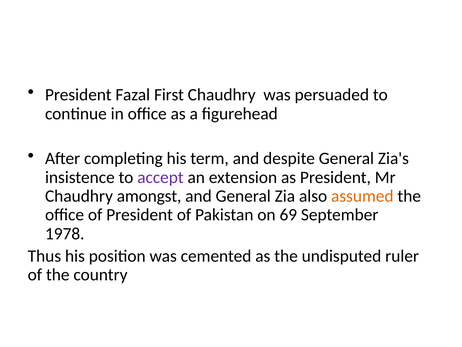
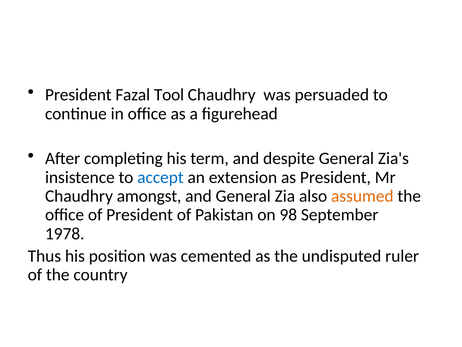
First: First -> Tool
accept colour: purple -> blue
69: 69 -> 98
